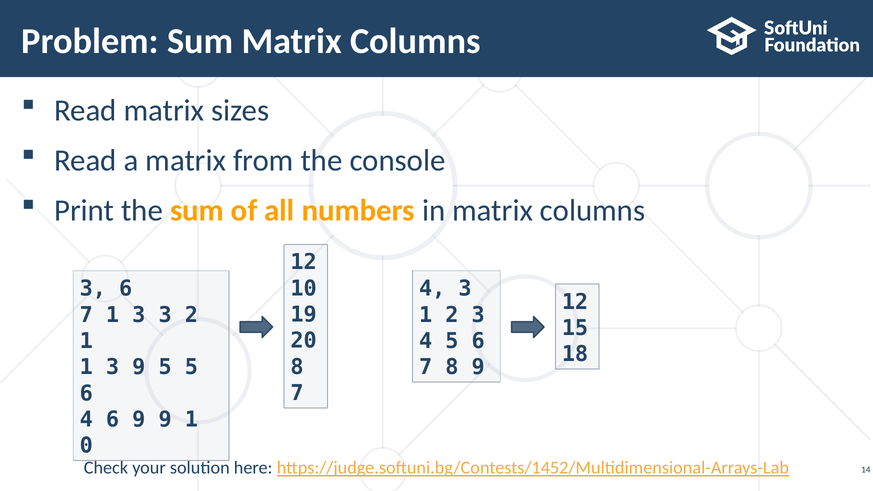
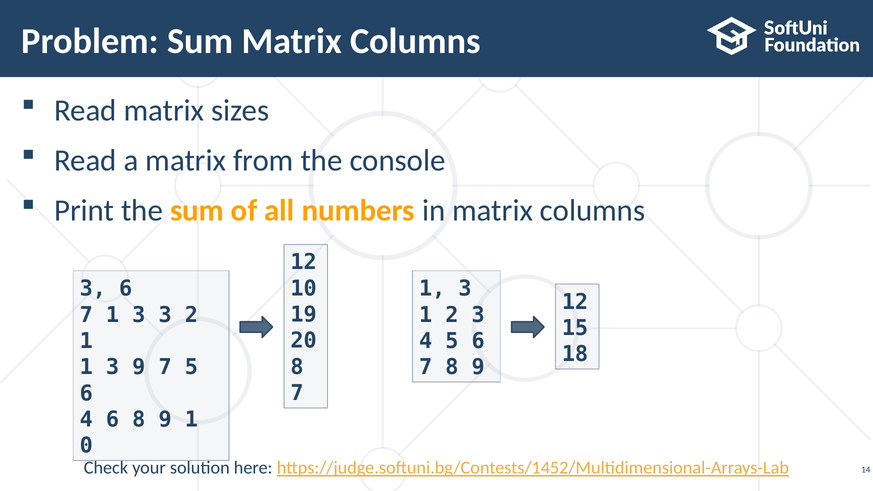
4 at (432, 289): 4 -> 1
9 5: 5 -> 7
6 9: 9 -> 8
